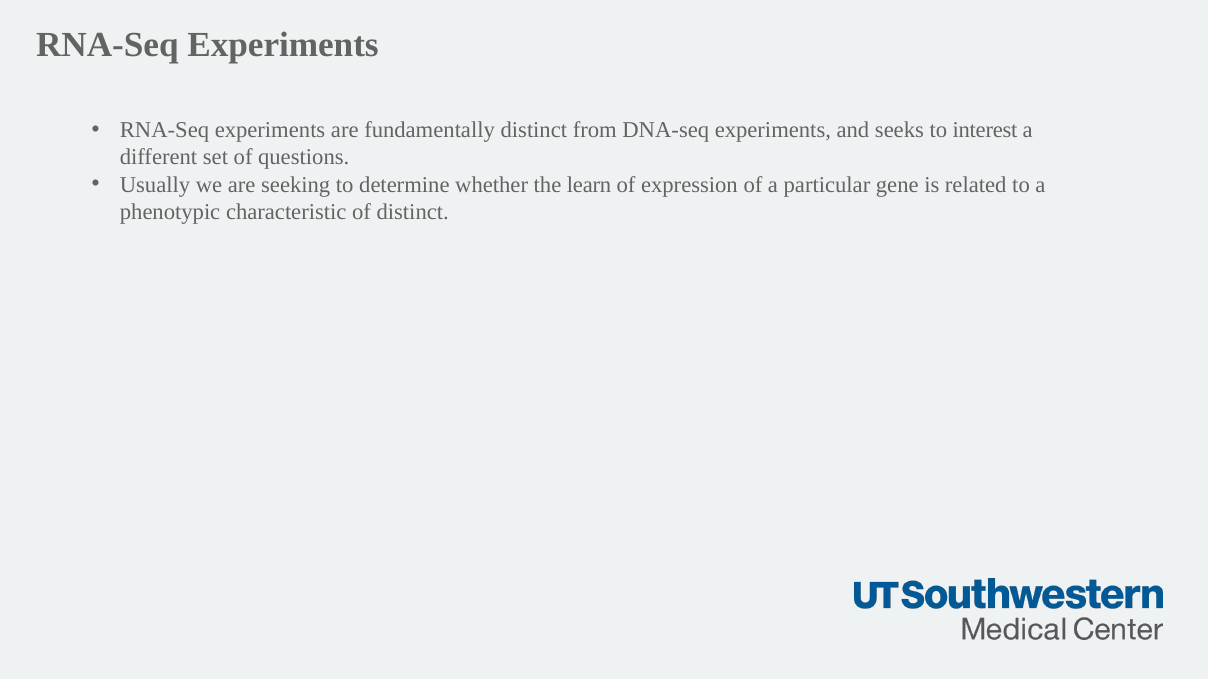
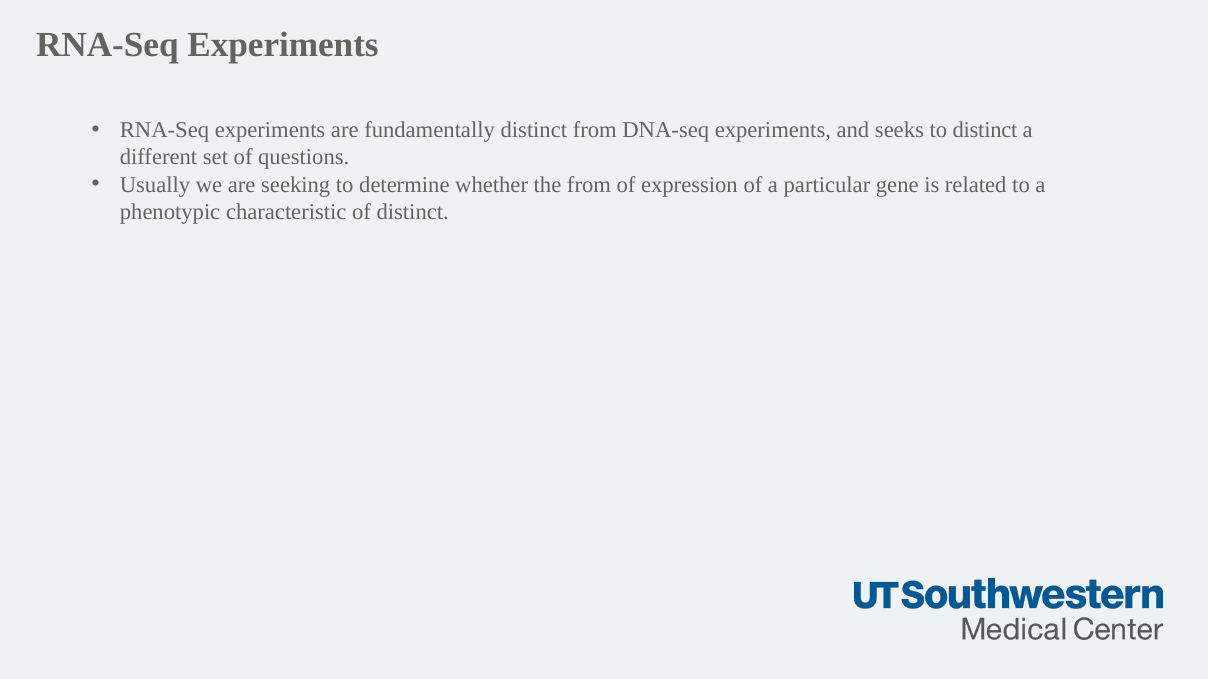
to interest: interest -> distinct
the learn: learn -> from
